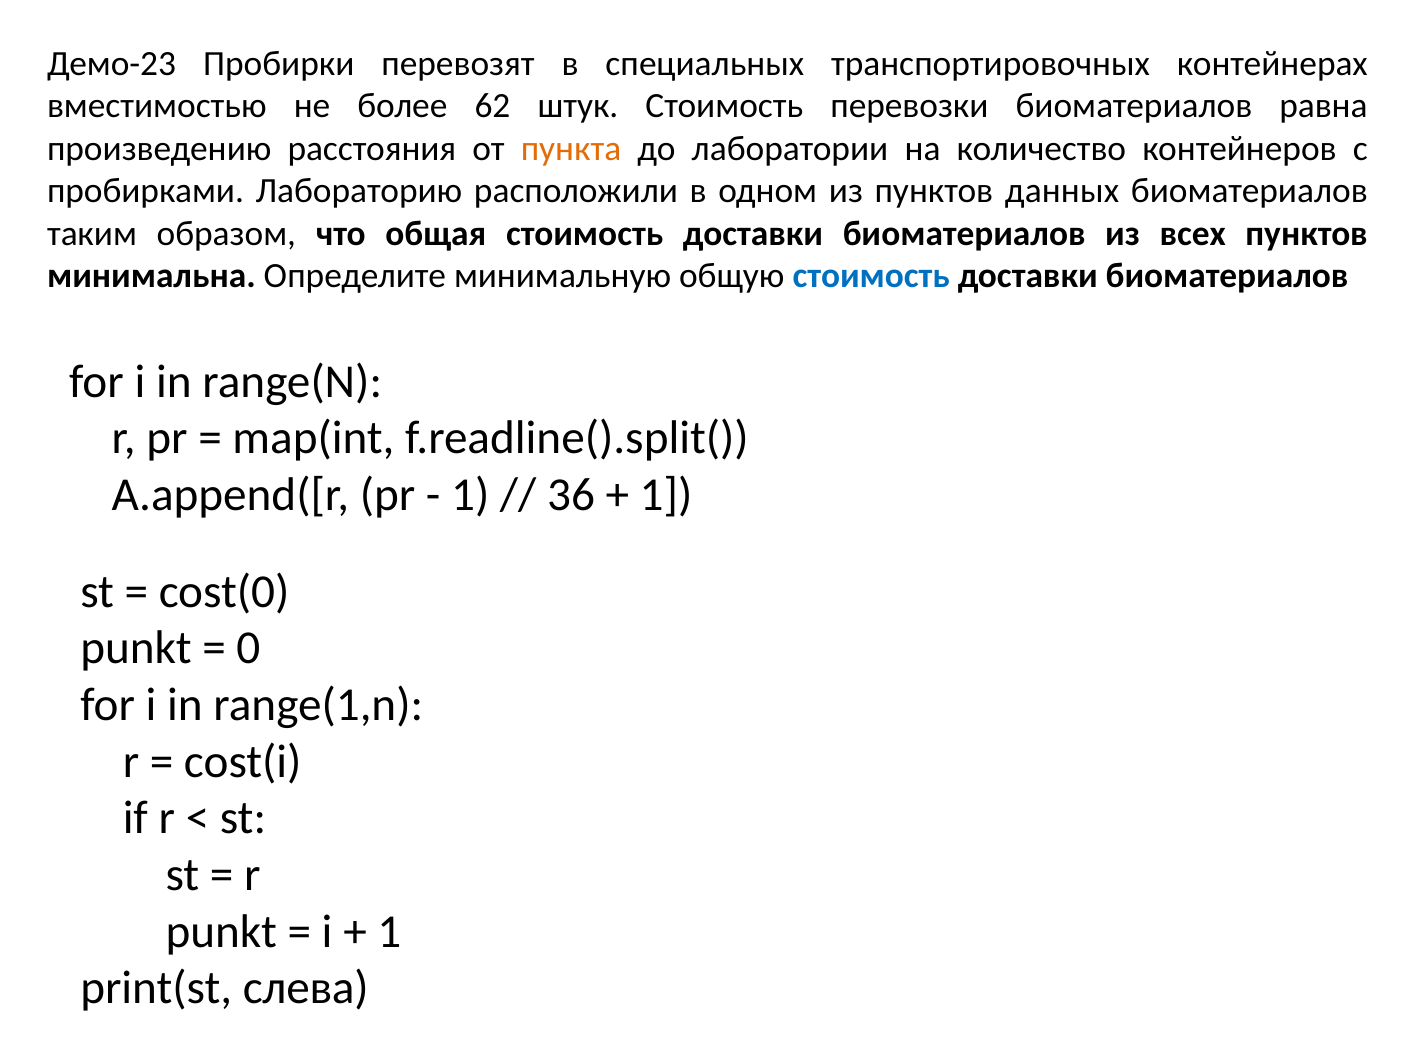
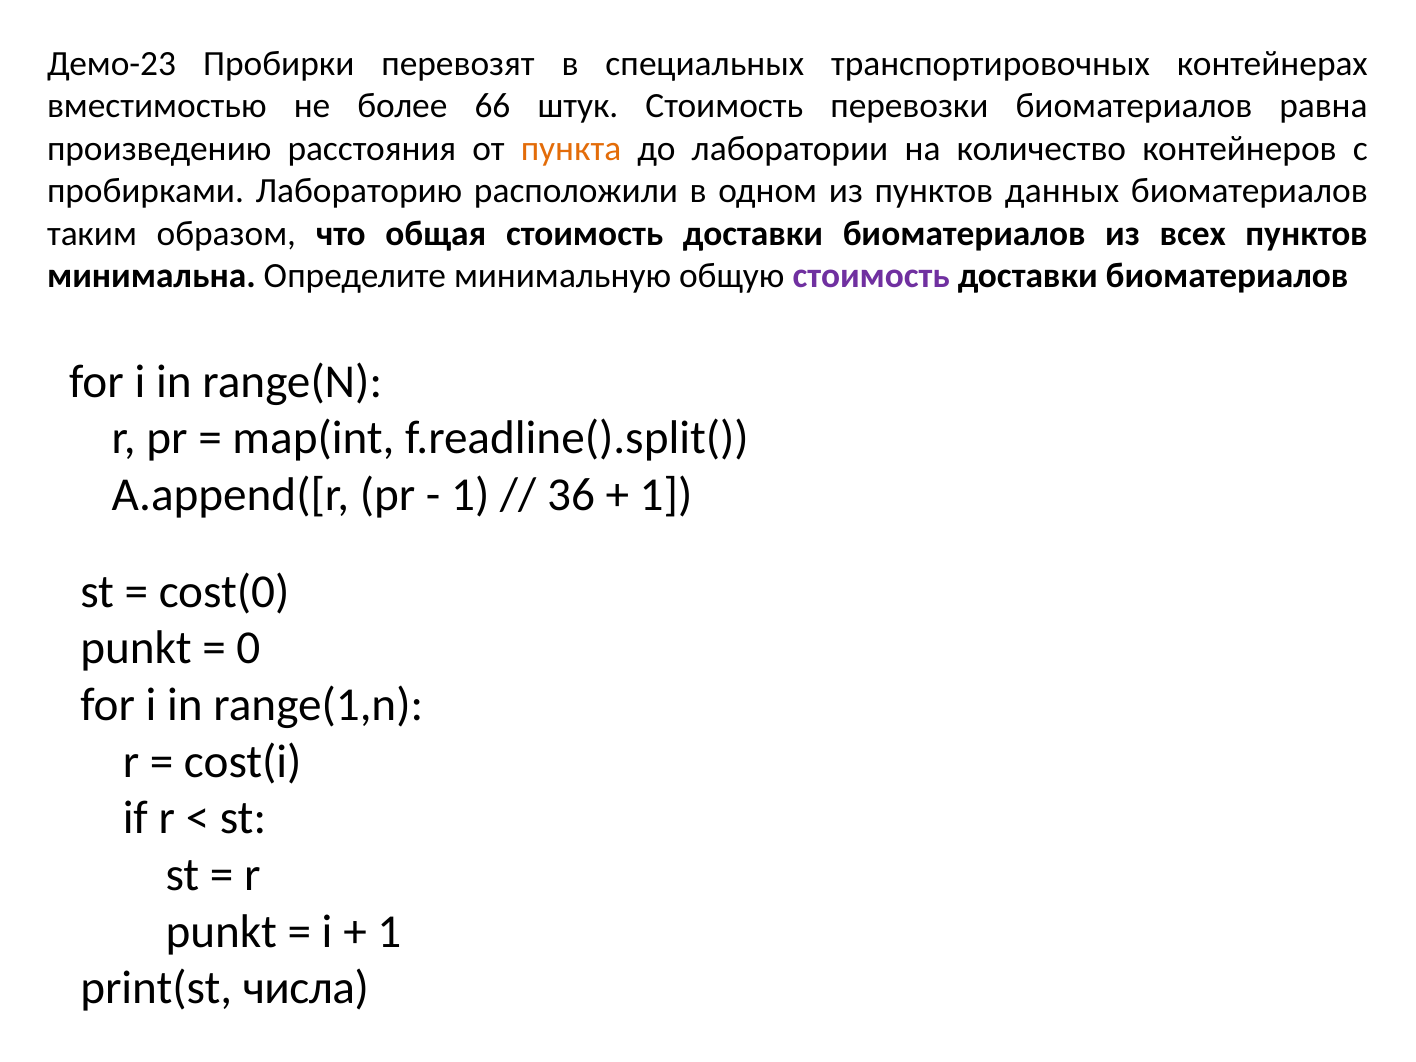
62: 62 -> 66
стоимость at (871, 276) colour: blue -> purple
слева: слева -> числа
